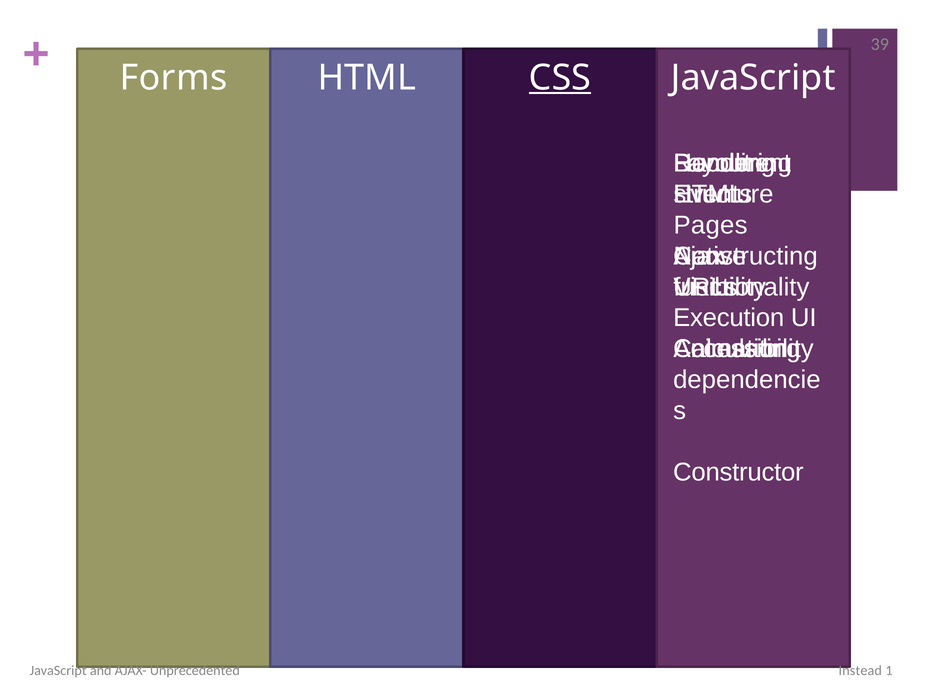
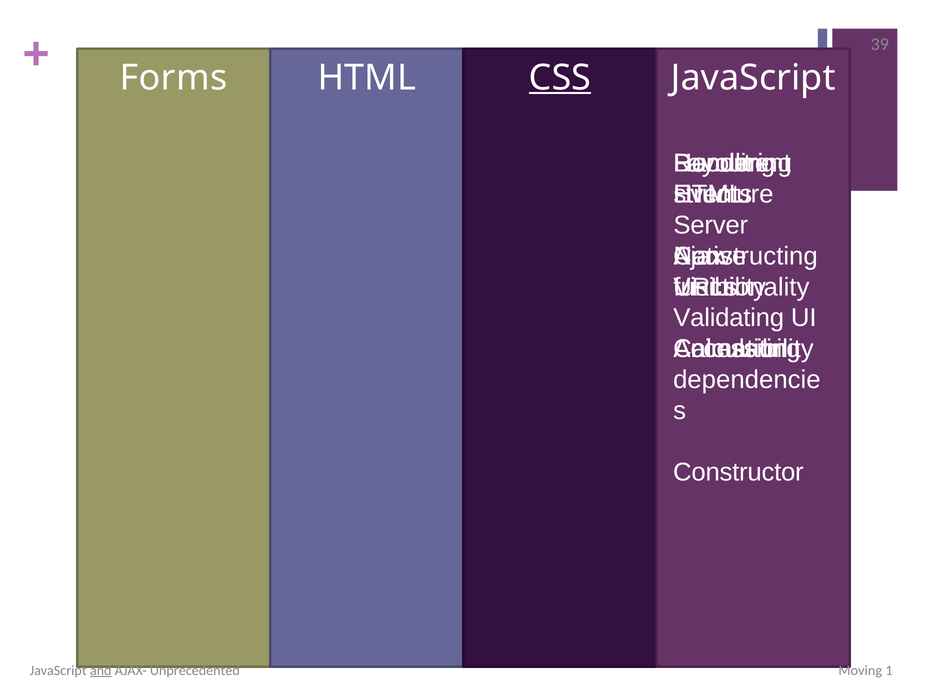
Pages: Pages -> Server
Execution: Execution -> Validating
and underline: none -> present
Instead: Instead -> Moving
